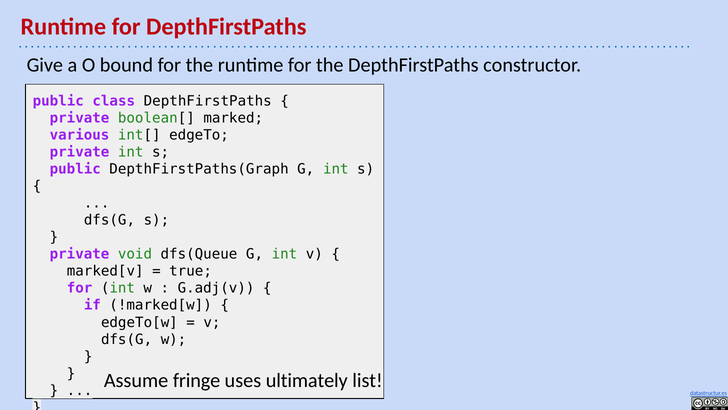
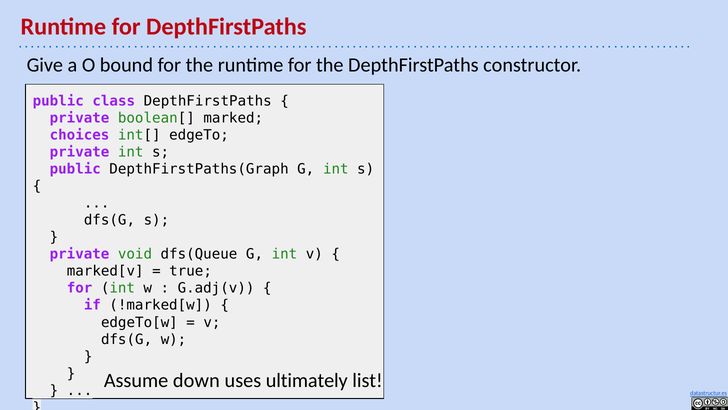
various: various -> choices
fringe: fringe -> down
